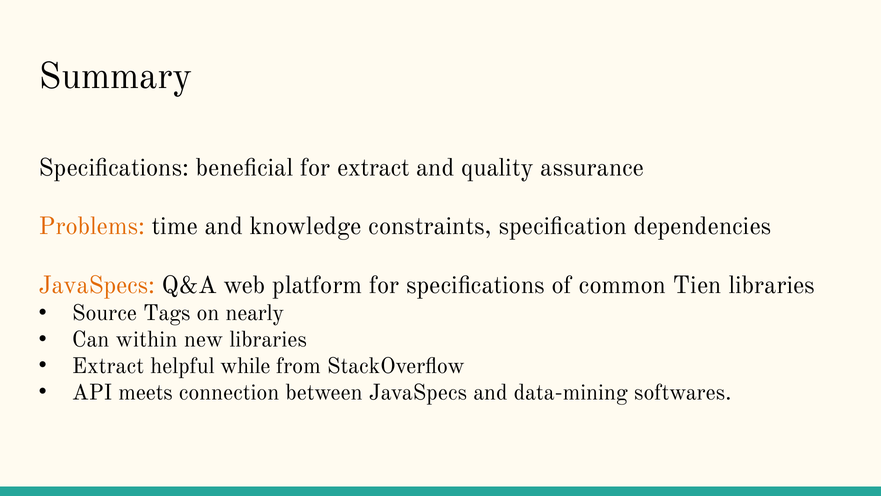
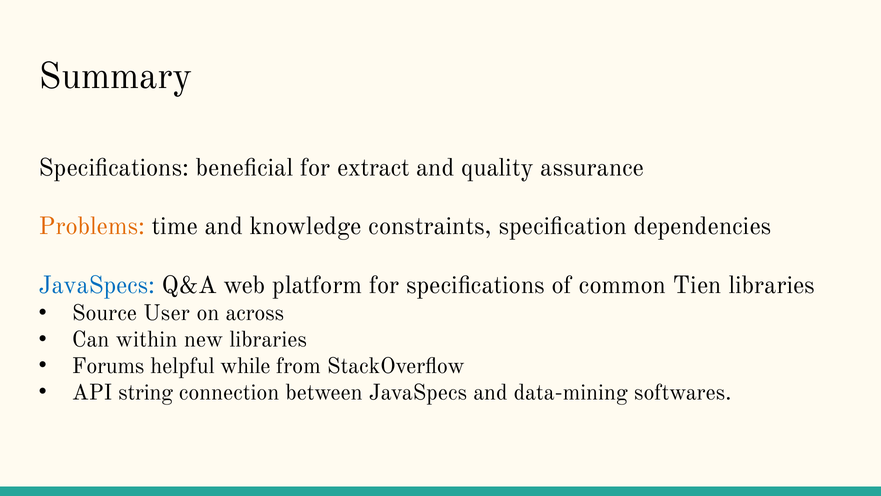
JavaSpecs at (97, 285) colour: orange -> blue
Tags: Tags -> User
nearly: nearly -> across
Extract at (108, 366): Extract -> Forums
meets: meets -> string
